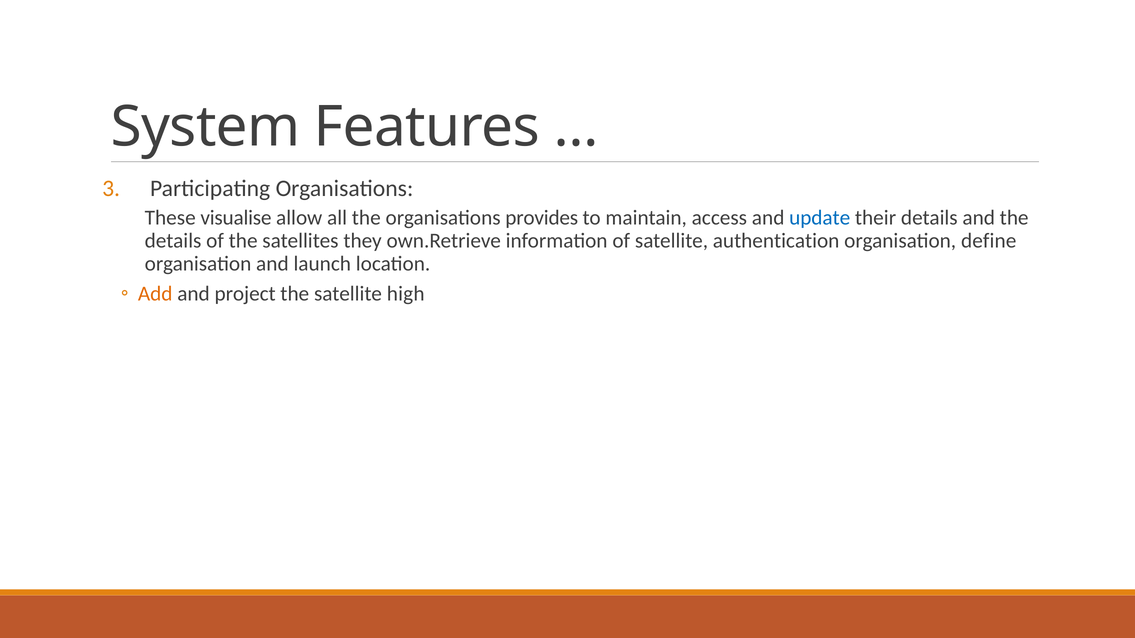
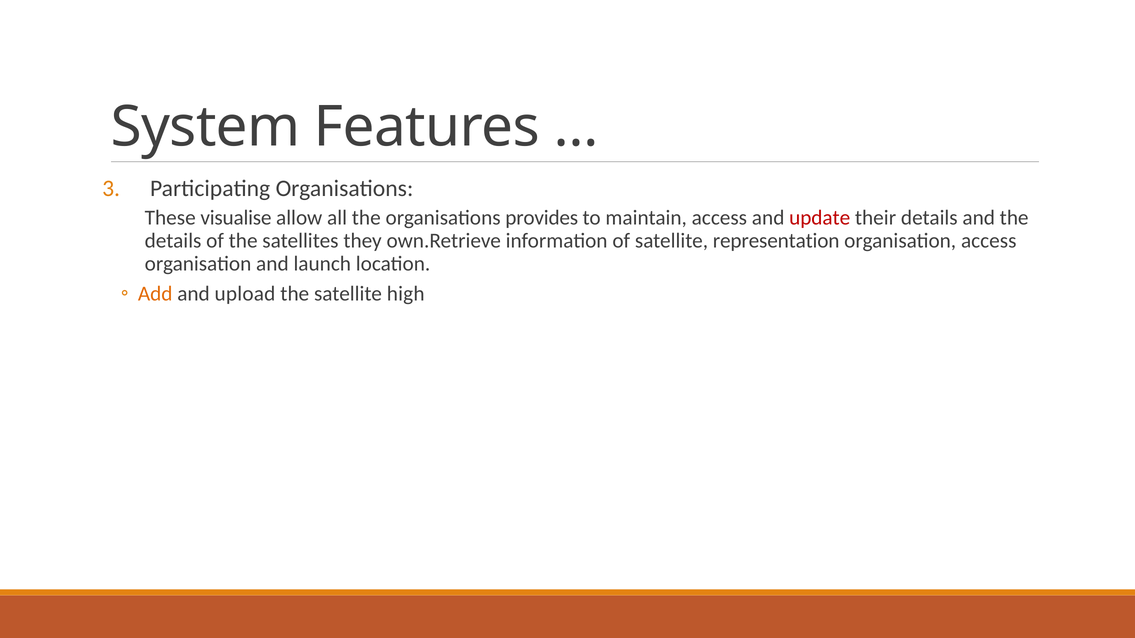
update colour: blue -> red
authentication: authentication -> representation
organisation define: define -> access
project: project -> upload
